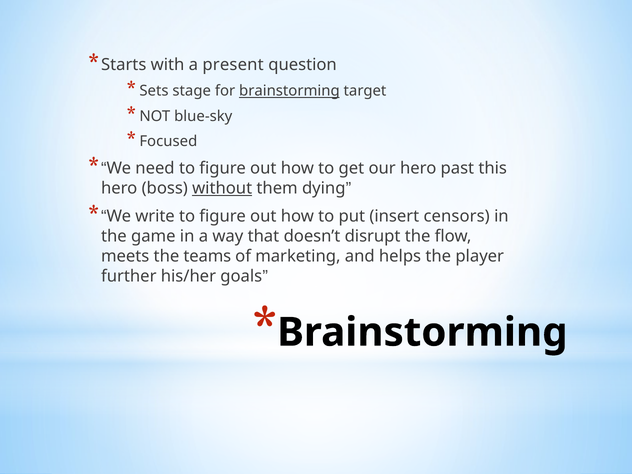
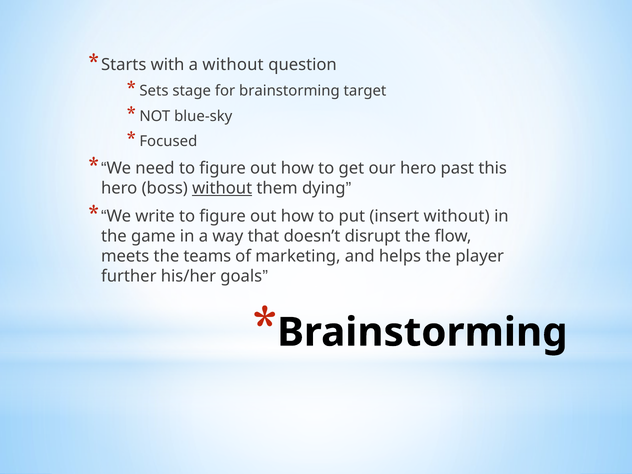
a present: present -> without
brainstorming at (289, 91) underline: present -> none
insert censors: censors -> without
